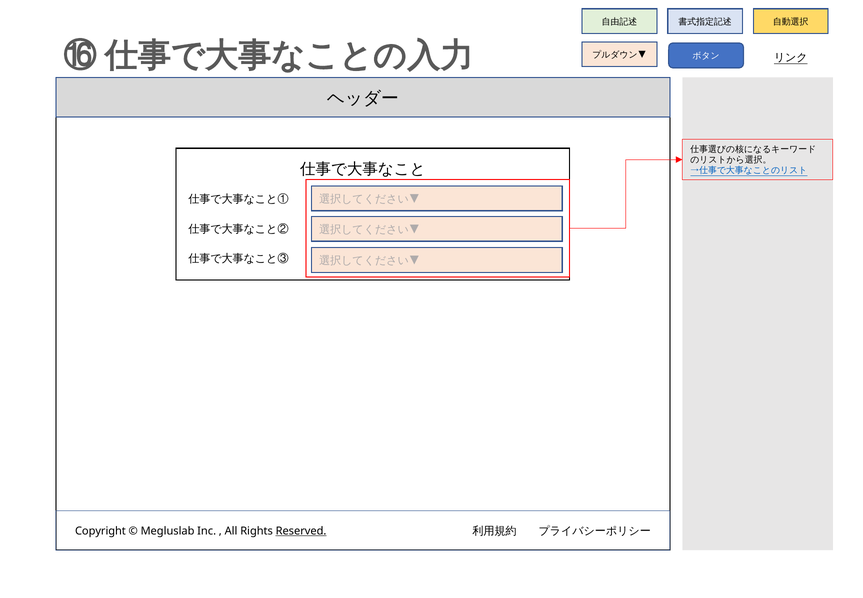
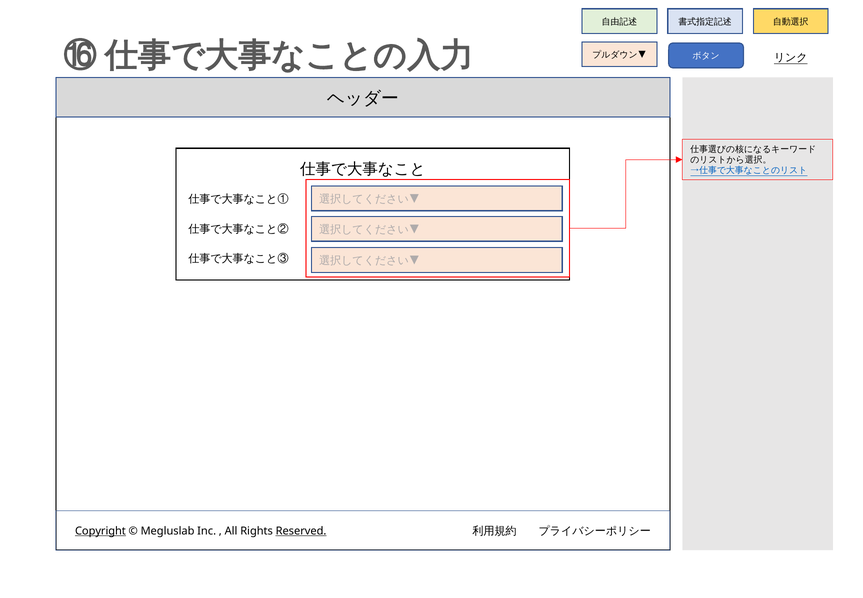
Copyright underline: none -> present
